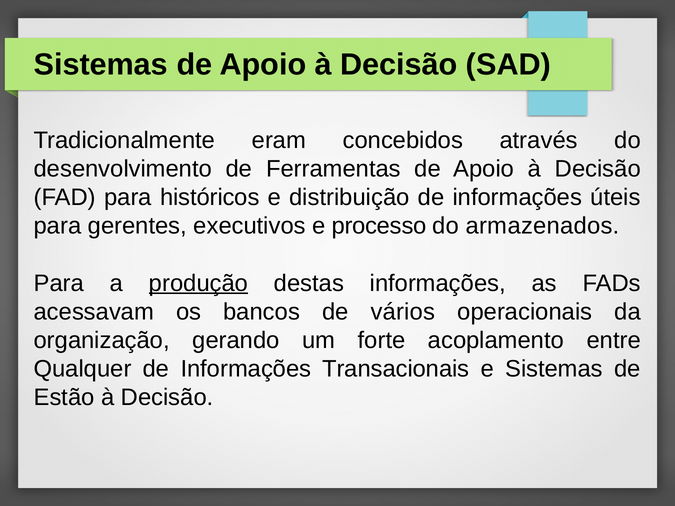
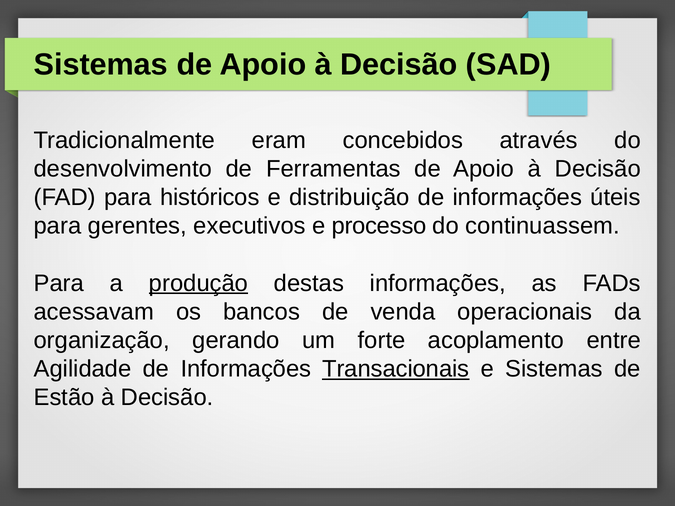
armazenados: armazenados -> continuassem
vários: vários -> venda
Qualquer: Qualquer -> Agilidade
Transacionais underline: none -> present
